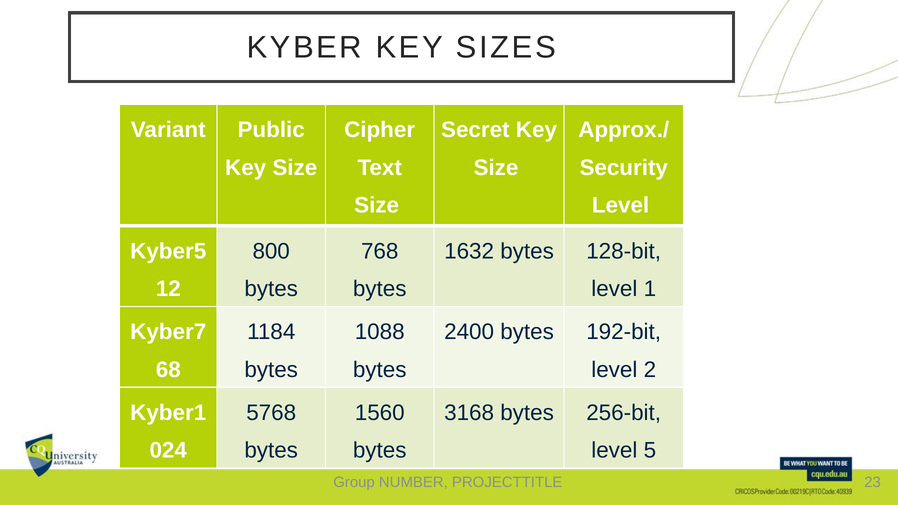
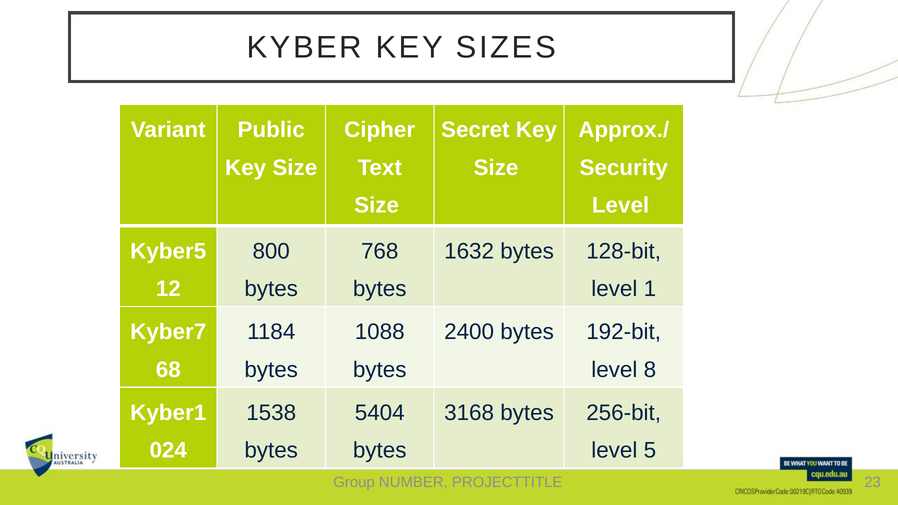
2: 2 -> 8
5768: 5768 -> 1538
1560: 1560 -> 5404
